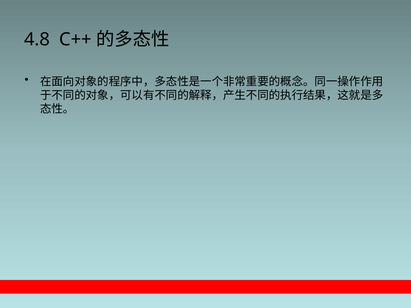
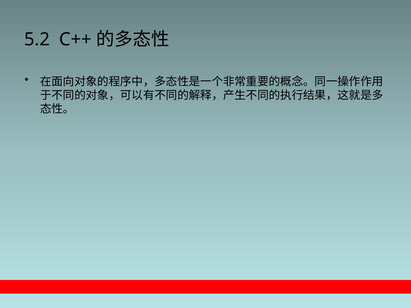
4.8: 4.8 -> 5.2
